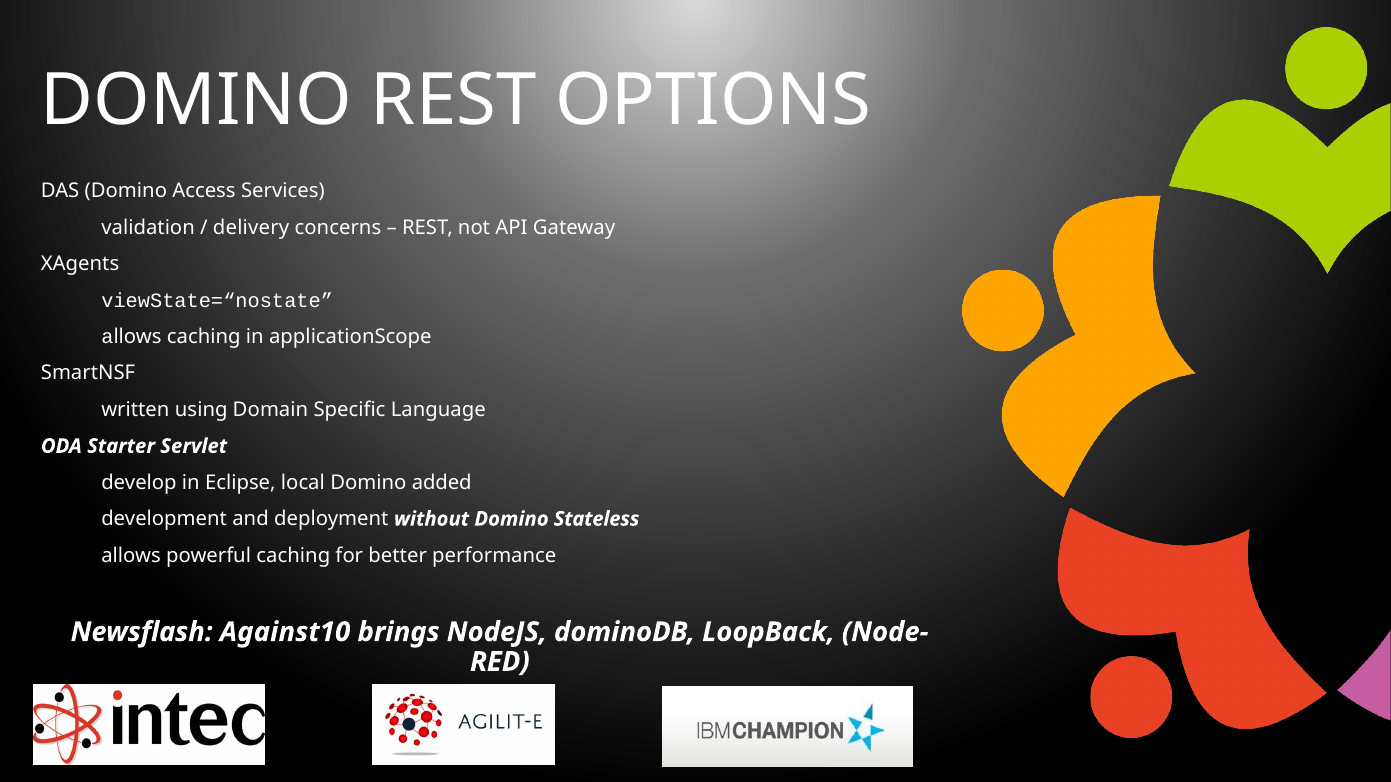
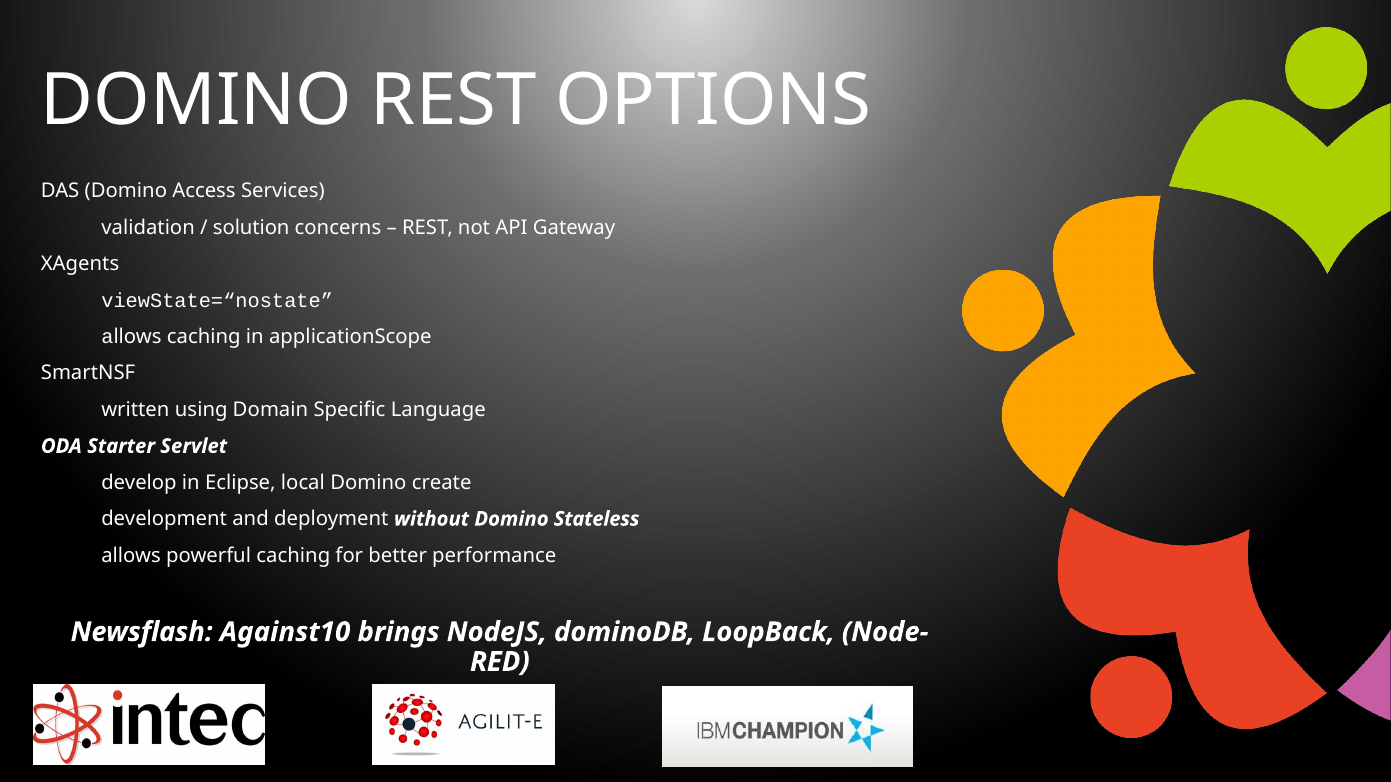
delivery: delivery -> solution
added: added -> create
